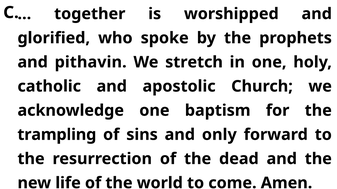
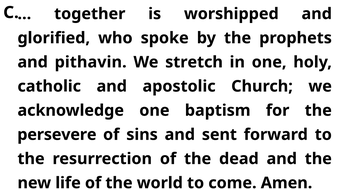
trampling: trampling -> persevere
only: only -> sent
